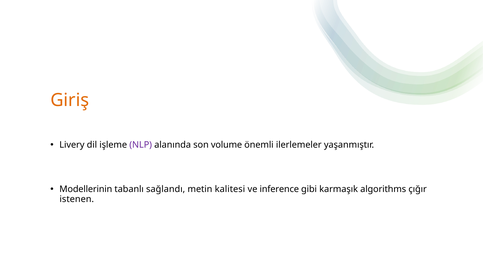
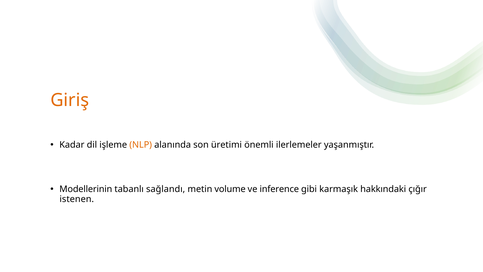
Livery: Livery -> Kadar
NLP colour: purple -> orange
volume: volume -> üretimi
kalitesi: kalitesi -> volume
algorithms: algorithms -> hakkındaki
